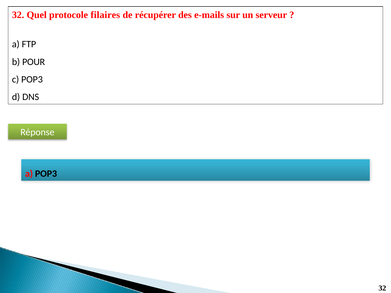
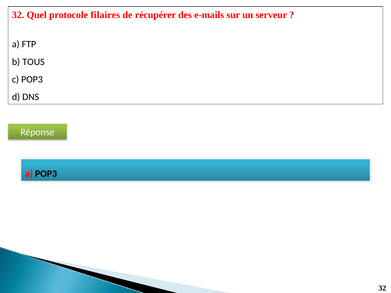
POUR: POUR -> TOUS
